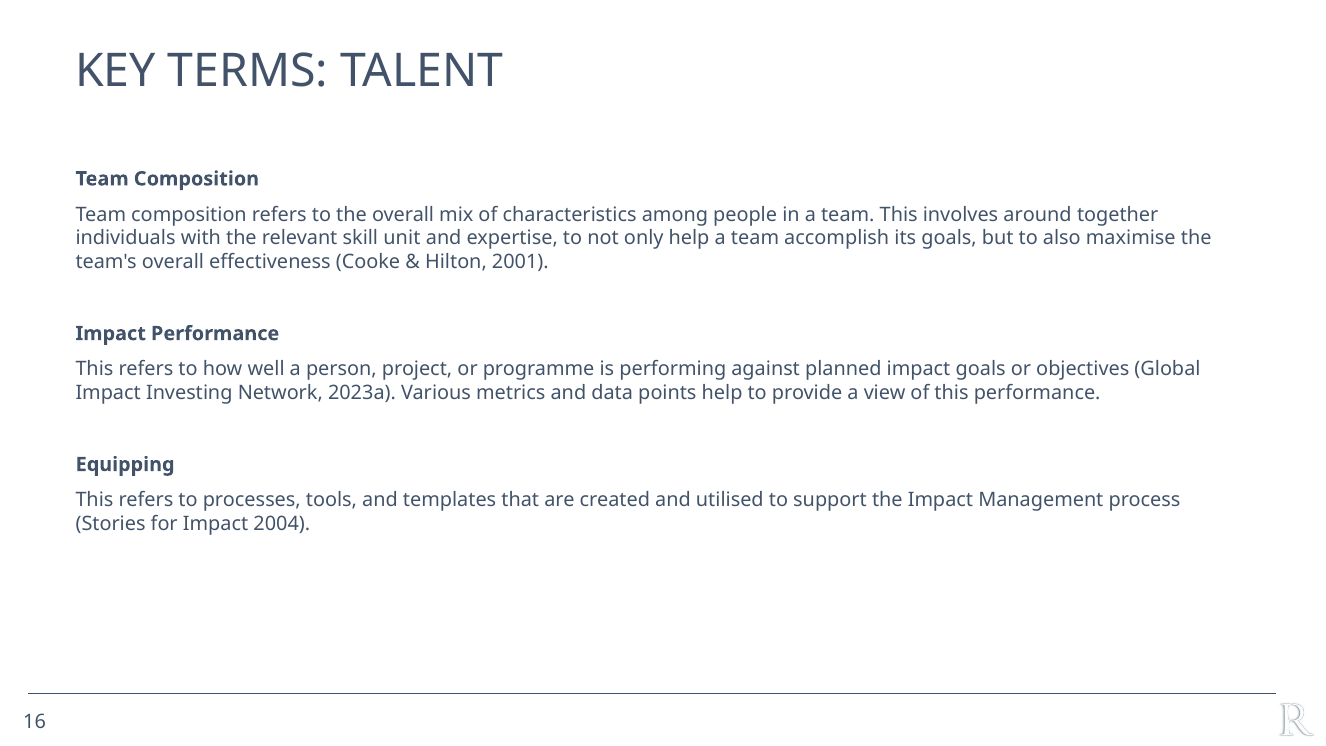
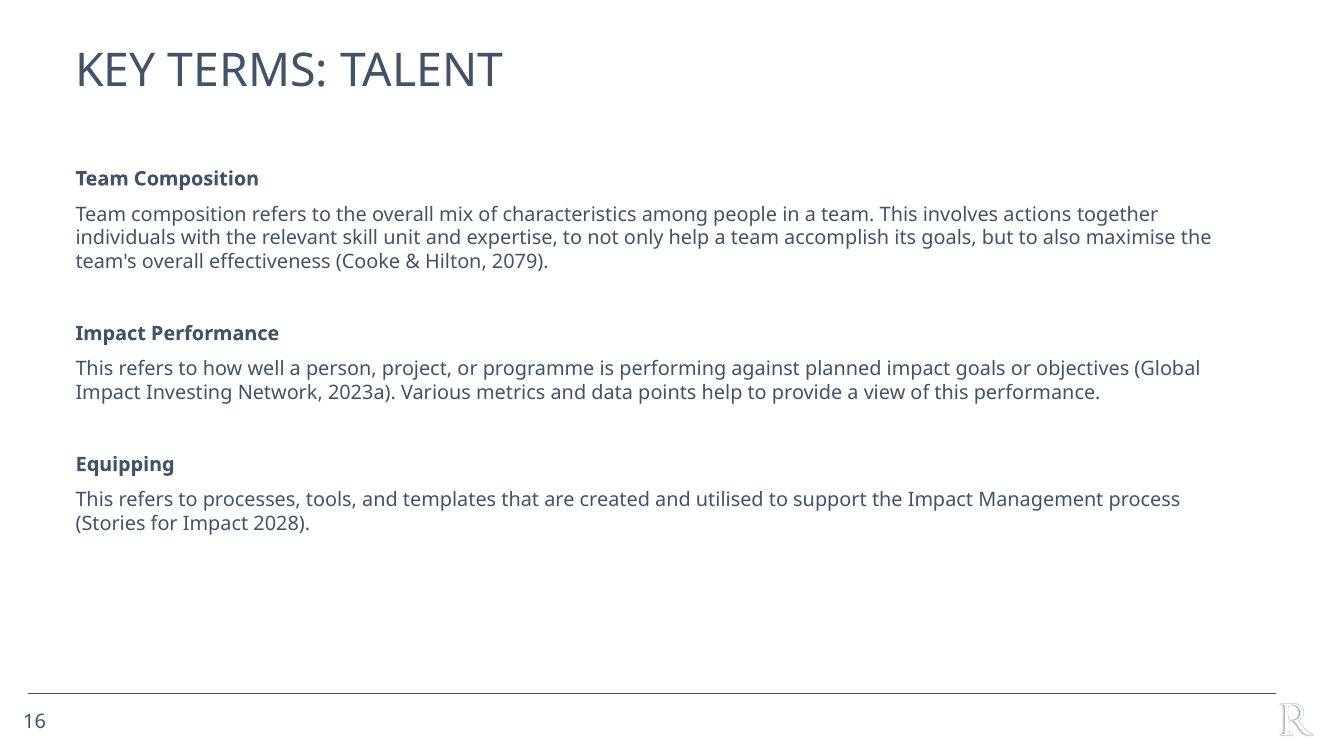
around: around -> actions
2001: 2001 -> 2079
2004: 2004 -> 2028
